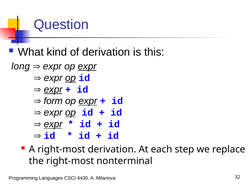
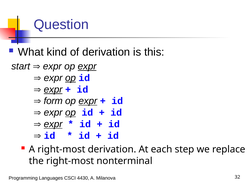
long: long -> start
